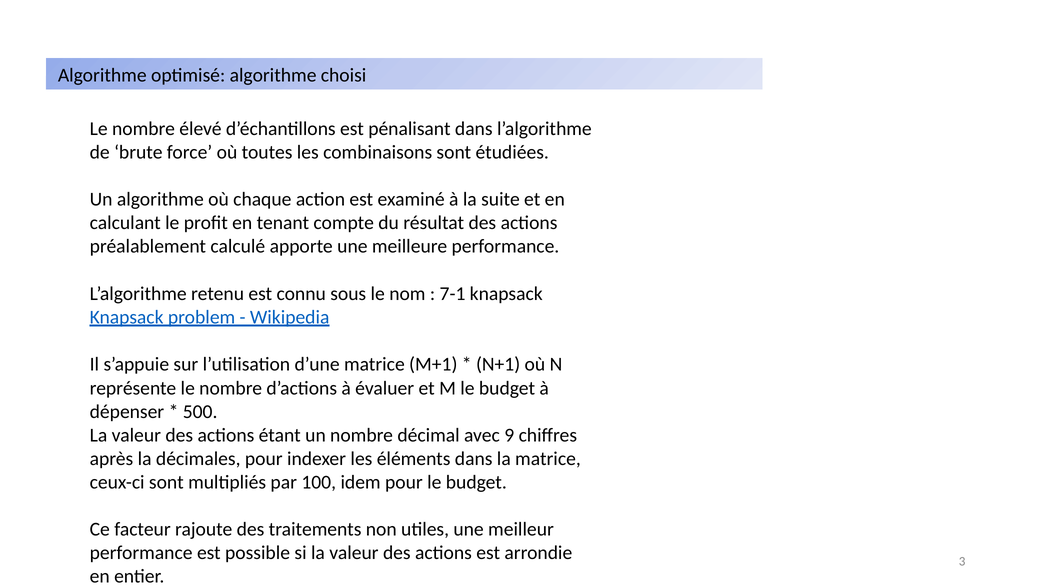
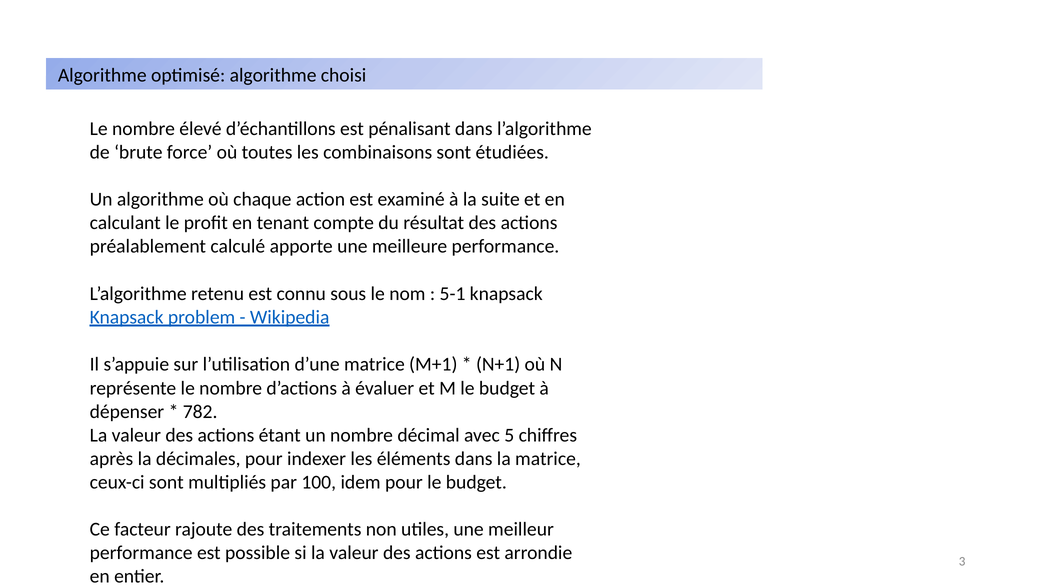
7-1: 7-1 -> 5-1
500: 500 -> 782
9: 9 -> 5
